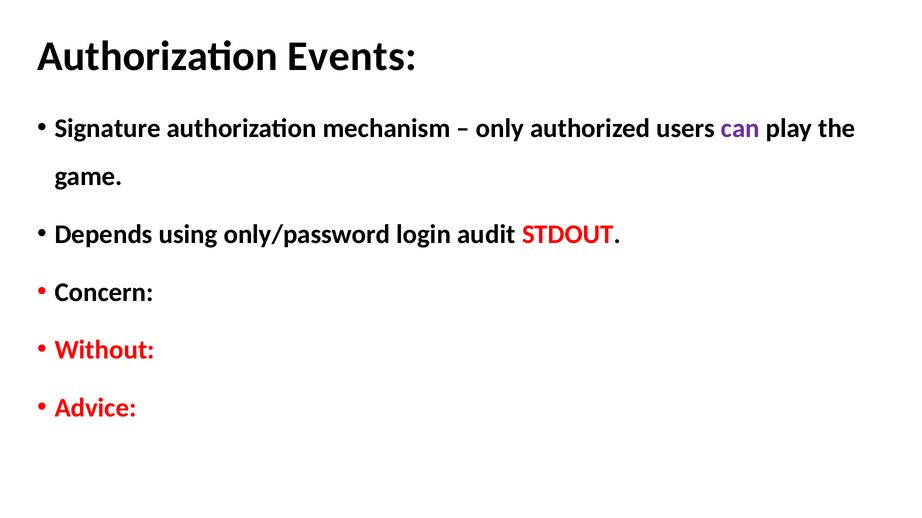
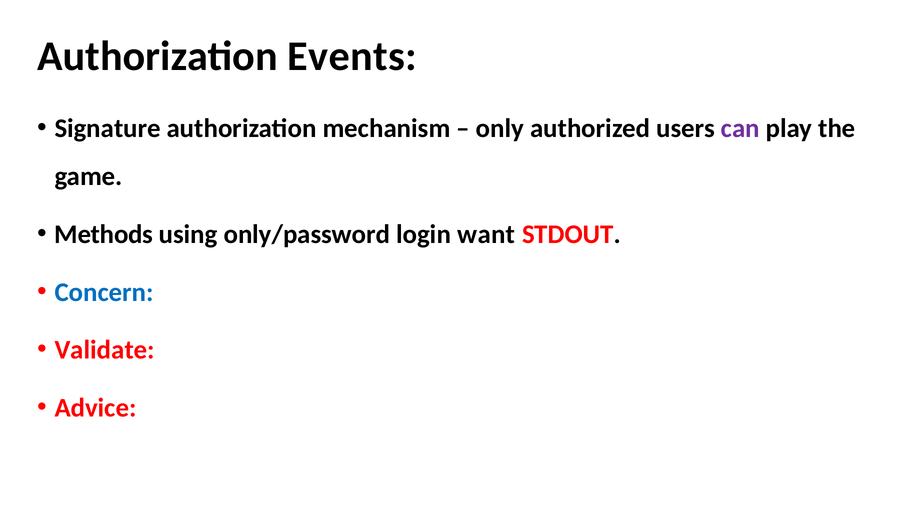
Depends: Depends -> Methods
audit: audit -> want
Concern colour: black -> blue
Without: Without -> Validate
